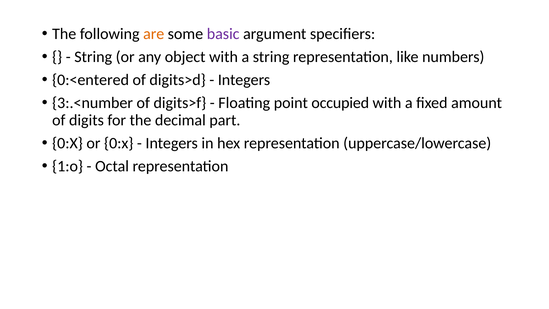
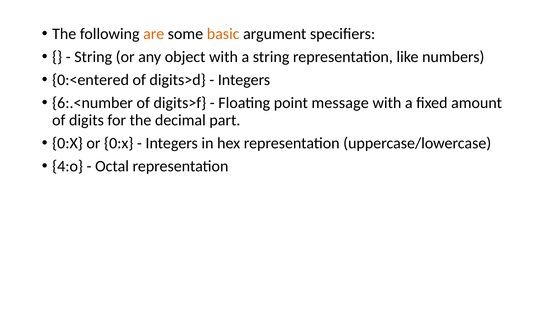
basic colour: purple -> orange
3:.<number: 3:.<number -> 6:.<number
occupied: occupied -> message
1:o: 1:o -> 4:o
